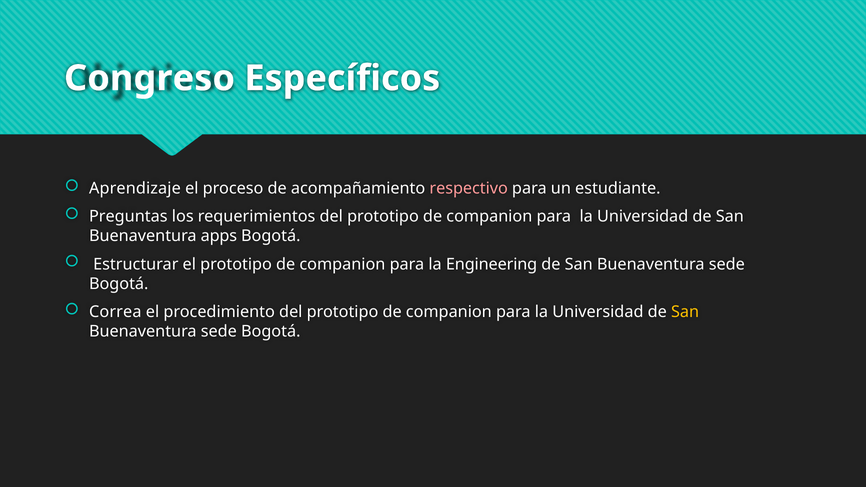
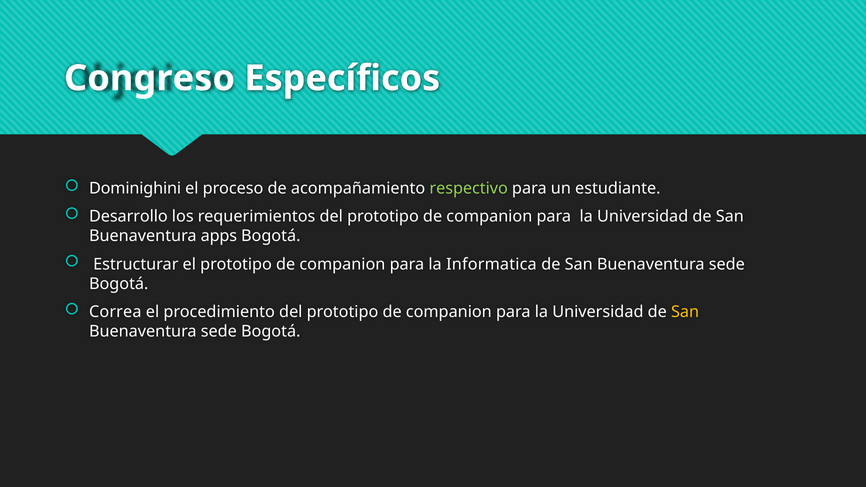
Aprendizaje: Aprendizaje -> Dominighini
respectivo colour: pink -> light green
Preguntas: Preguntas -> Desarrollo
Engineering: Engineering -> Informatica
